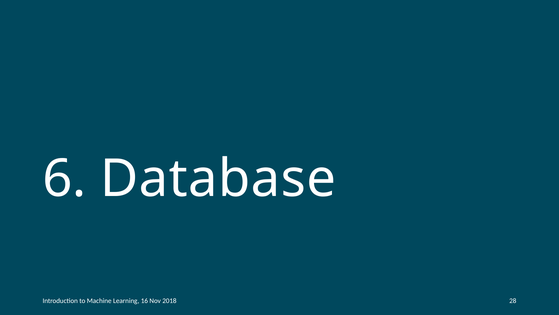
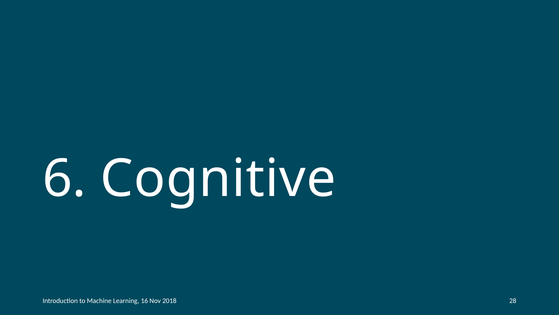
Database: Database -> Cognitive
